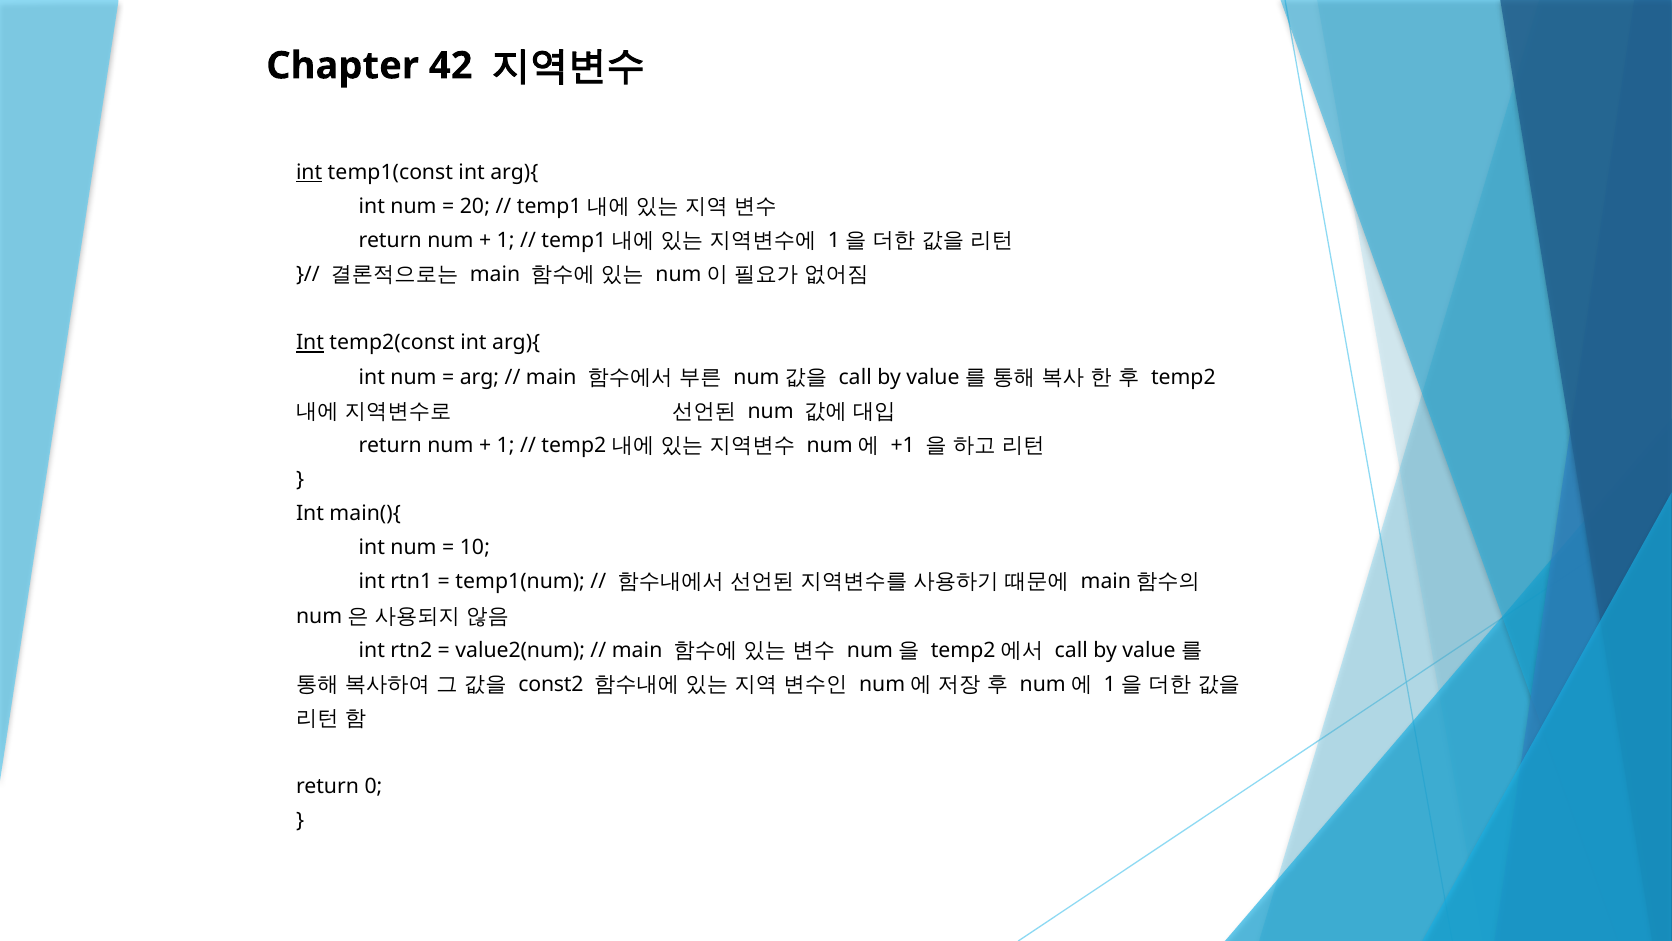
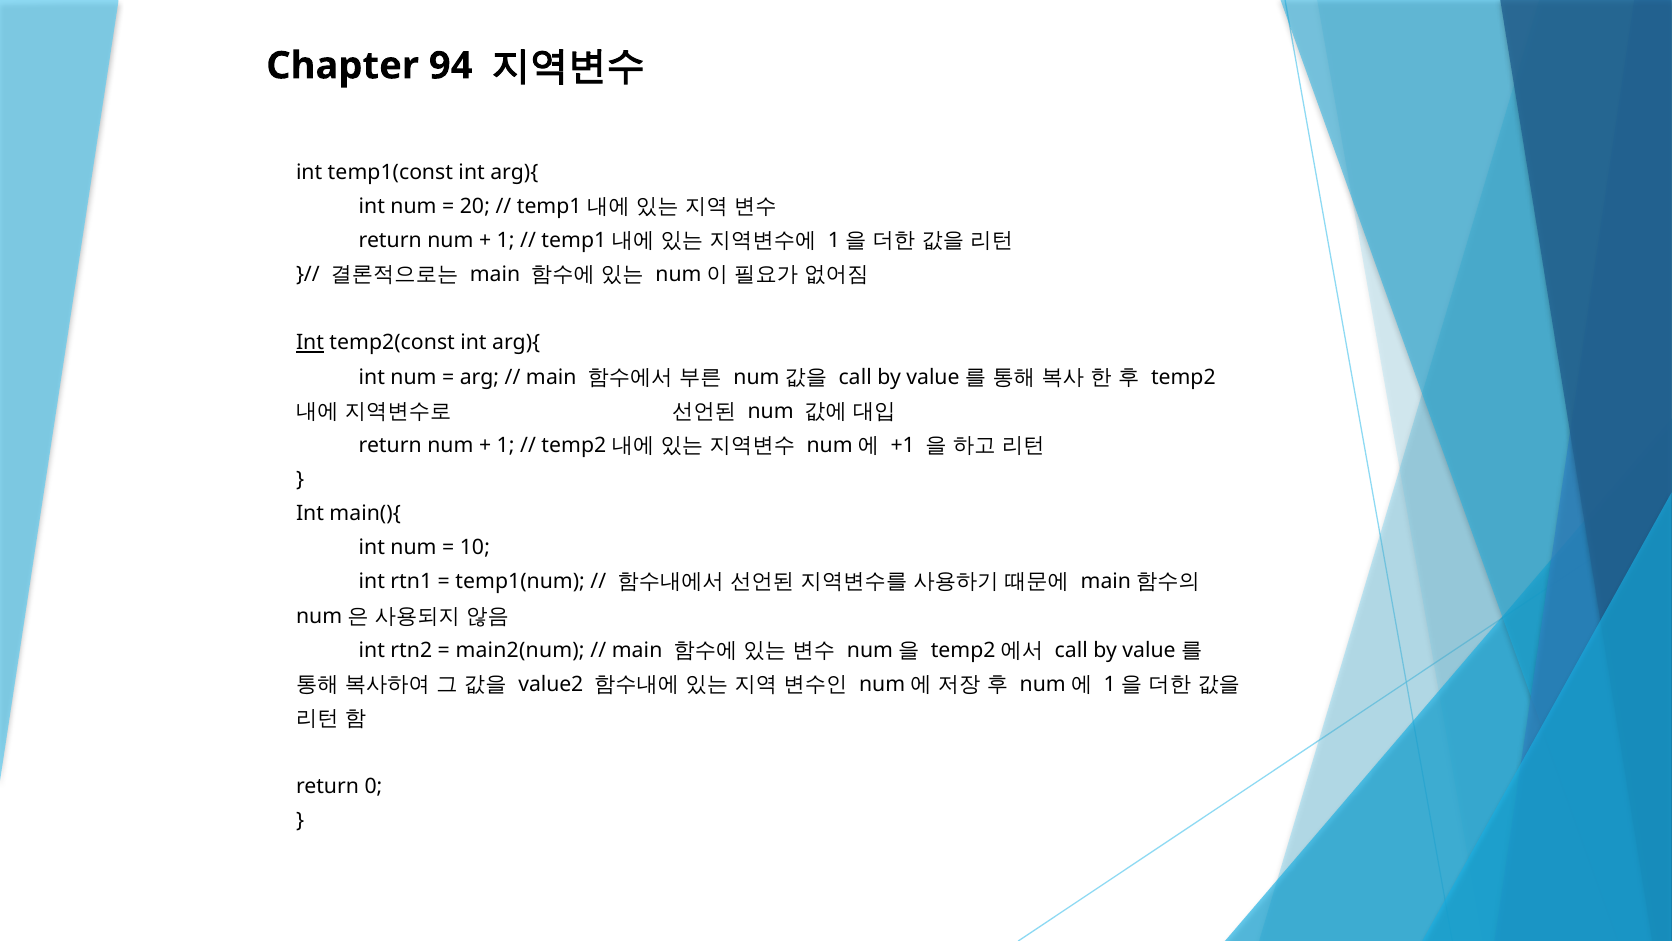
42: 42 -> 94
int at (309, 172) underline: present -> none
value2(num: value2(num -> main2(num
const2: const2 -> value2
